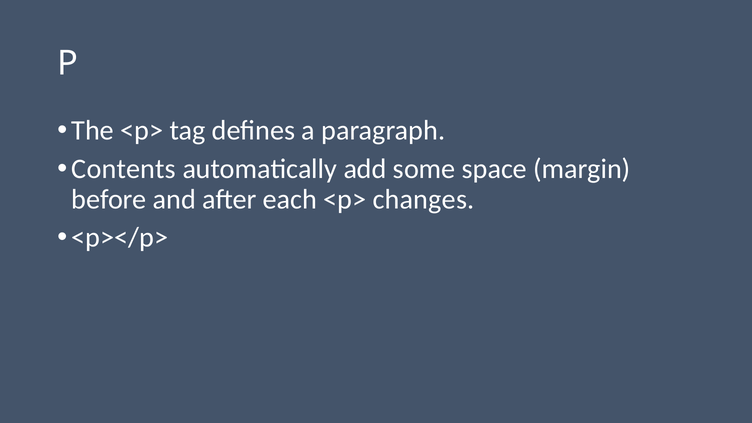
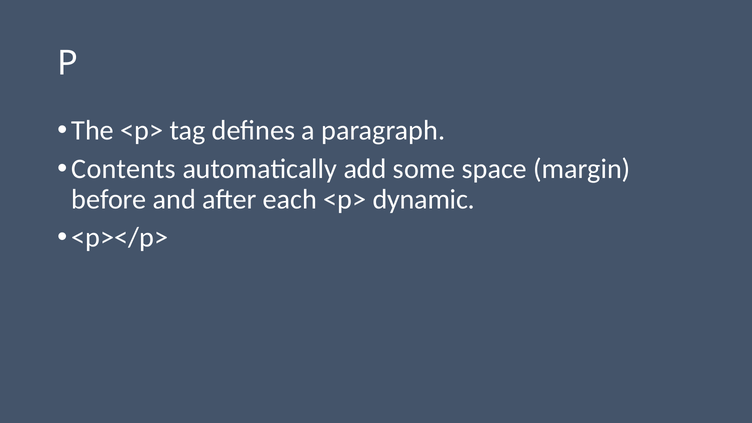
changes: changes -> dynamic
